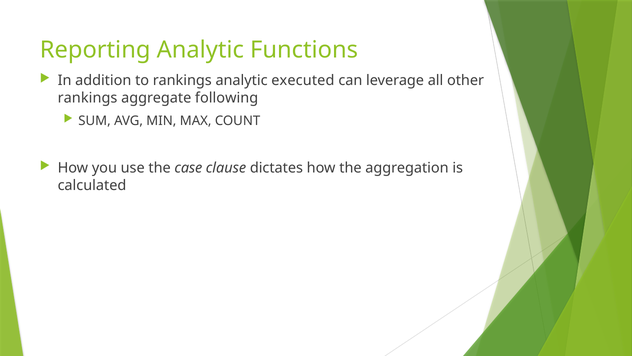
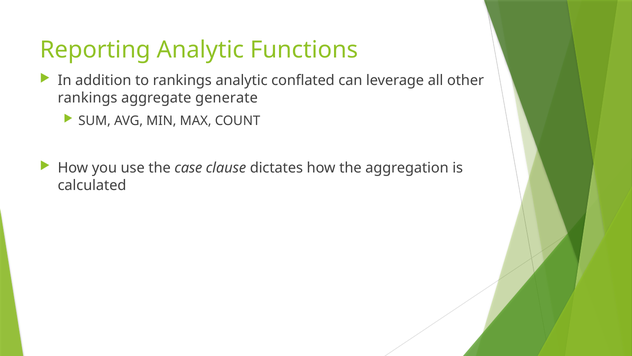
executed: executed -> conflated
following: following -> generate
